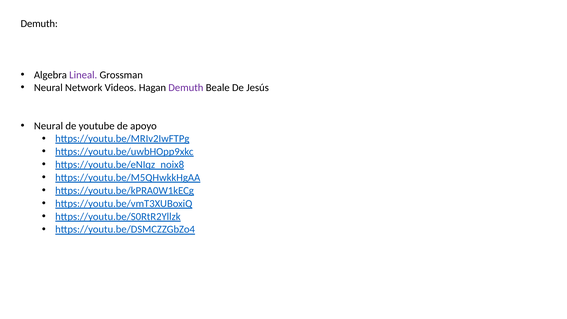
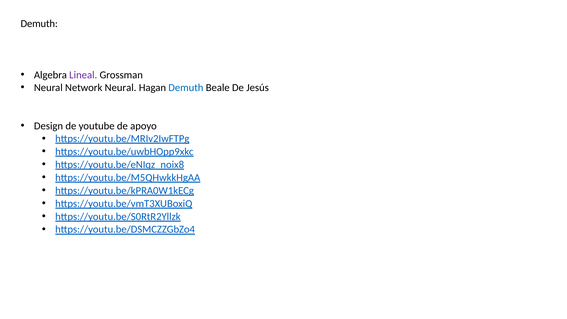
Network Videos: Videos -> Neural
Demuth at (186, 88) colour: purple -> blue
Neural at (49, 126): Neural -> Design
